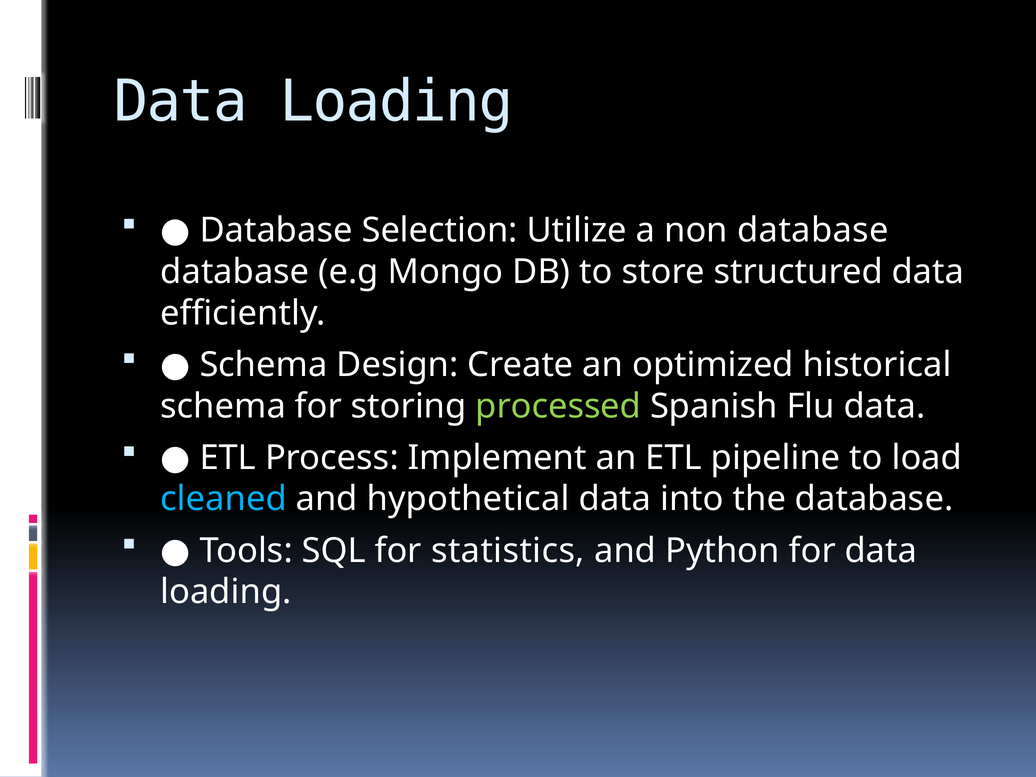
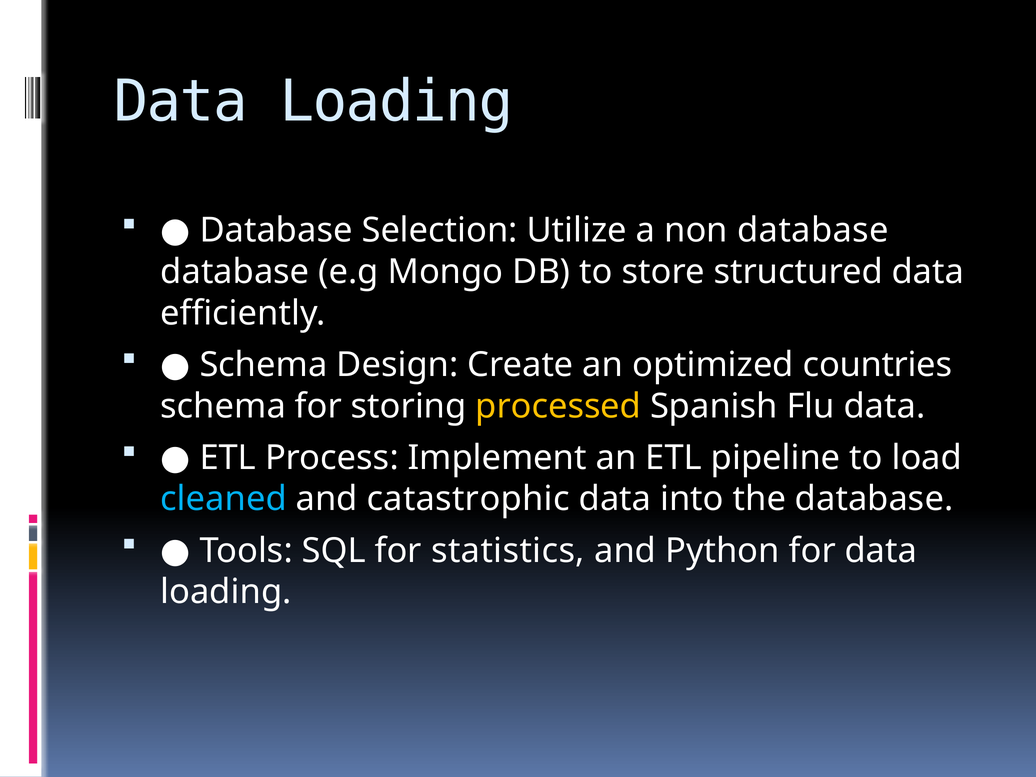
historical: historical -> countries
processed colour: light green -> yellow
hypothetical: hypothetical -> catastrophic
